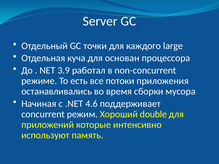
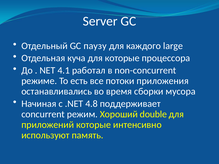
точки: точки -> паузу
для основан: основан -> которые
3.9: 3.9 -> 4.1
4.6: 4.6 -> 4.8
